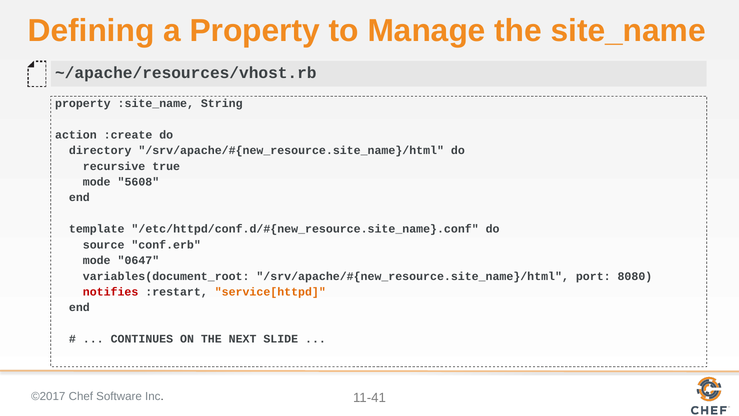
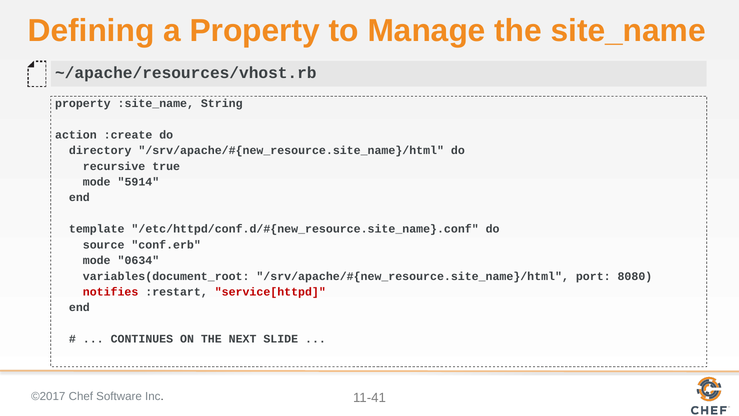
5608: 5608 -> 5914
0647: 0647 -> 0634
service[httpd colour: orange -> red
